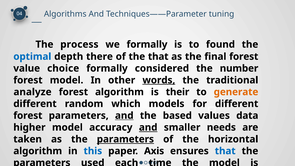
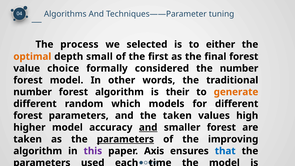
we formally: formally -> selected
found: found -> either
optimal at (32, 57) colour: blue -> orange
there: there -> small
the that: that -> first
words underline: present -> none
analyze at (33, 92): analyze -> number
and at (124, 116) underline: present -> none
the based: based -> taken
data: data -> high
smaller needs: needs -> forest
horizontal: horizontal -> improving
this colour: blue -> purple
